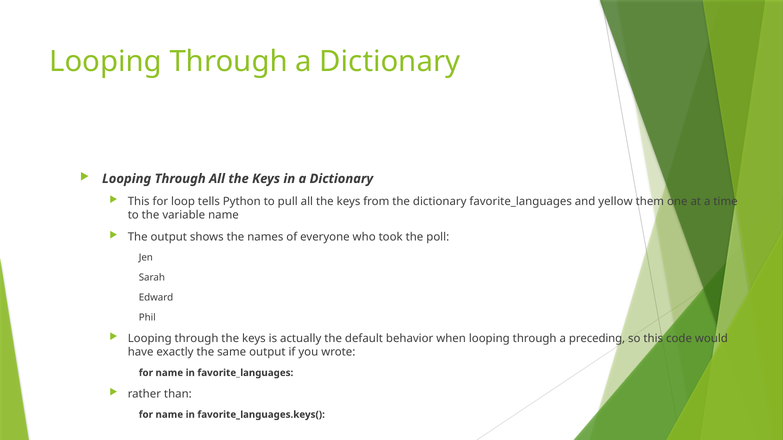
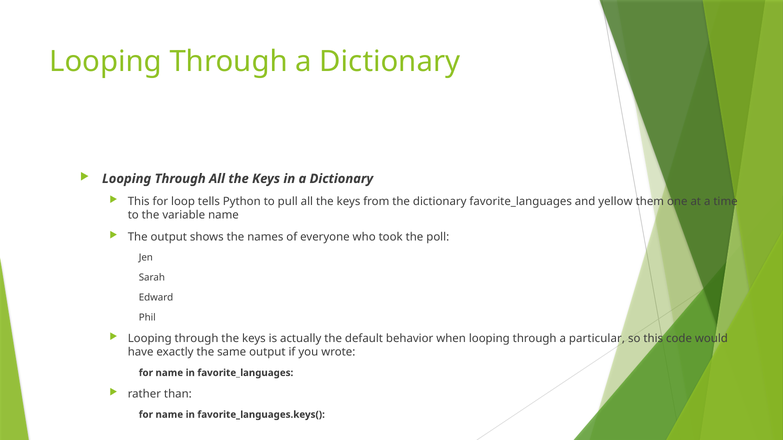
preceding: preceding -> particular
